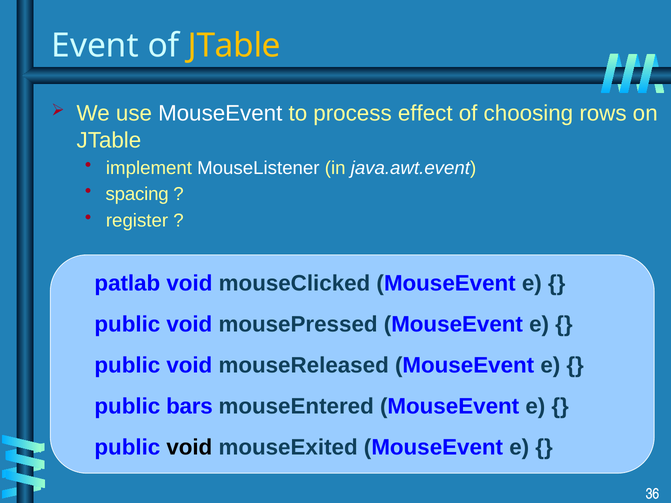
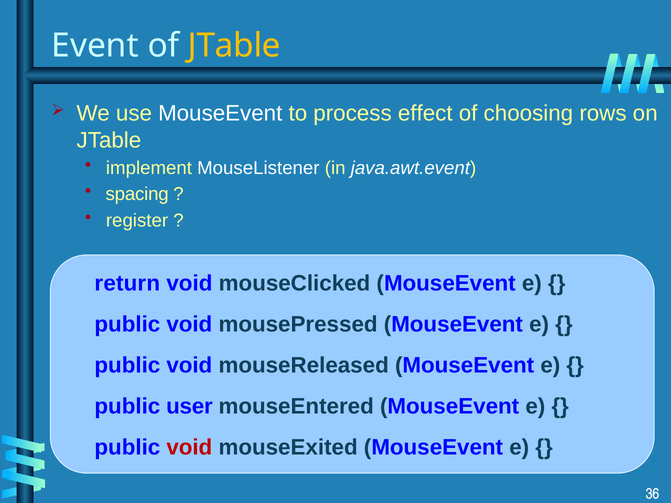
patlab: patlab -> return
bars: bars -> user
void at (189, 448) colour: black -> red
